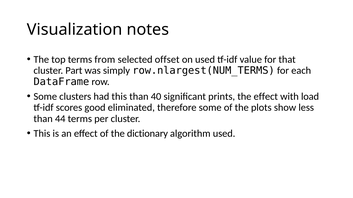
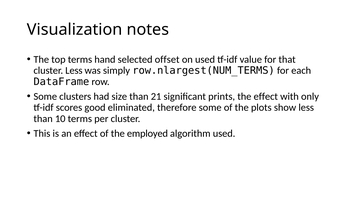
from: from -> hand
cluster Part: Part -> Less
had this: this -> size
40: 40 -> 21
load: load -> only
44: 44 -> 10
dictionary: dictionary -> employed
